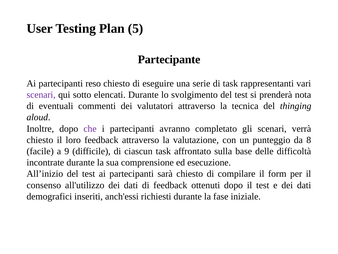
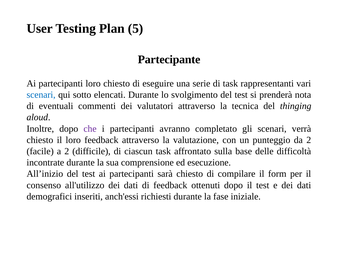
partecipanti reso: reso -> loro
scenari at (41, 95) colour: purple -> blue
da 8: 8 -> 2
a 9: 9 -> 2
